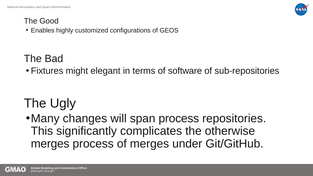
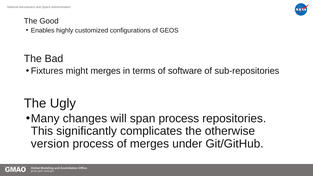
might elegant: elegant -> merges
merges at (50, 144): merges -> version
